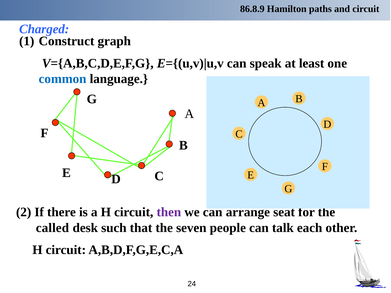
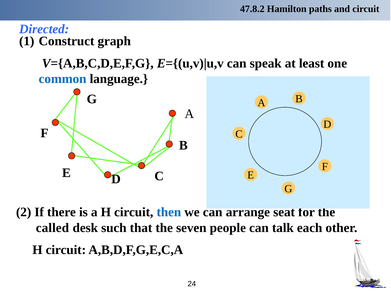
86.8.9: 86.8.9 -> 47.8.2
Charged: Charged -> Directed
then colour: purple -> blue
